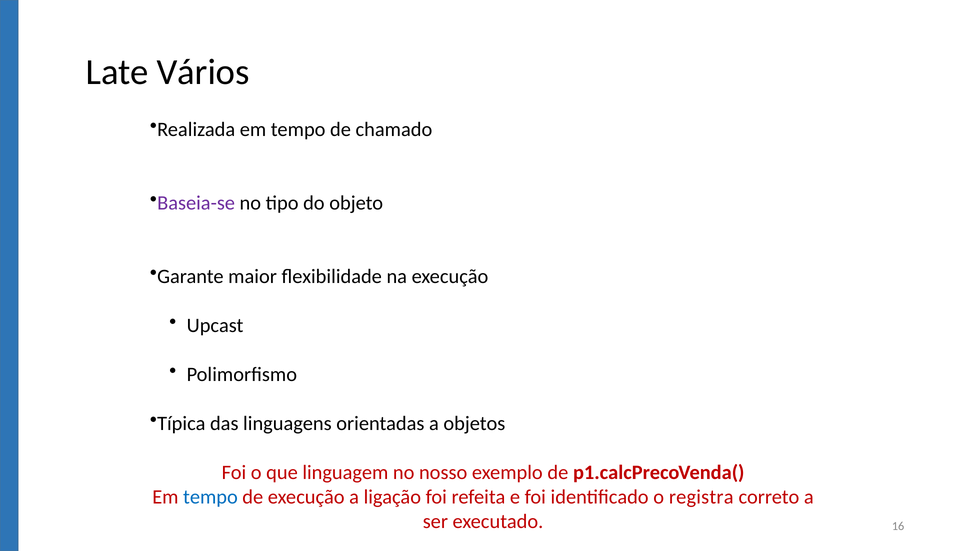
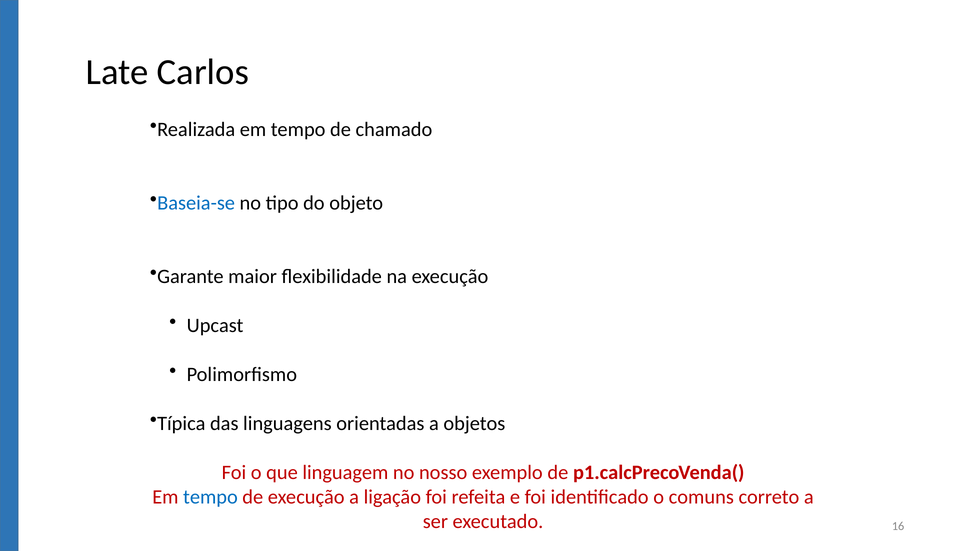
Vários: Vários -> Carlos
Baseia-se colour: purple -> blue
registra: registra -> comuns
